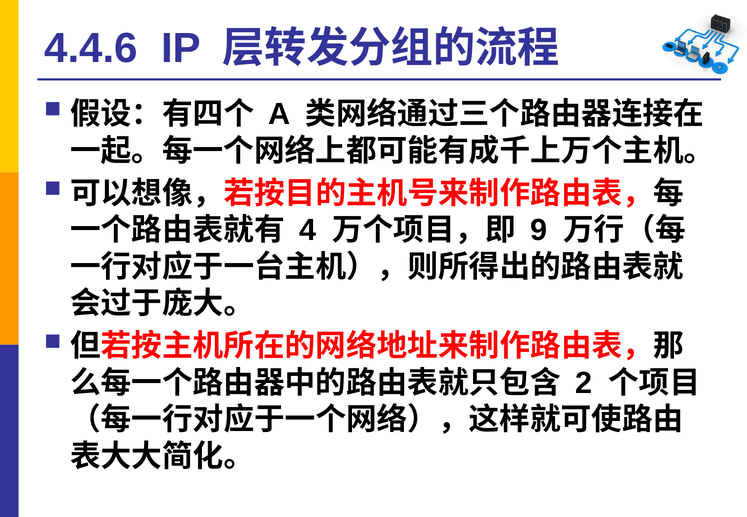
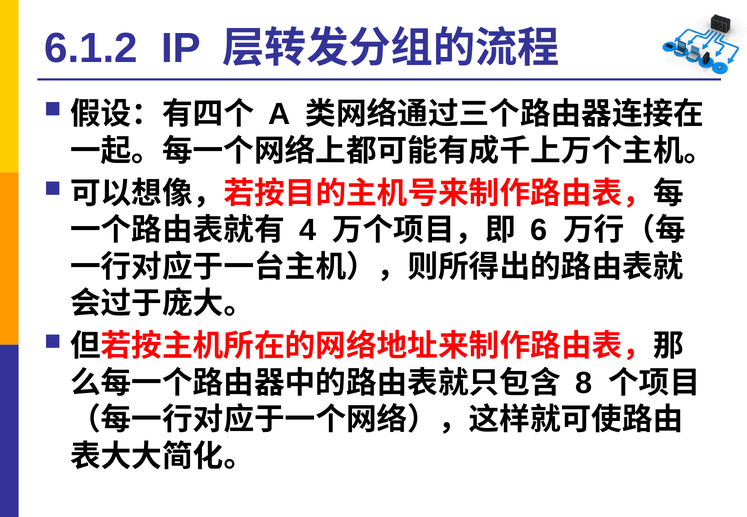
4.4.6: 4.4.6 -> 6.1.2
9: 9 -> 6
2: 2 -> 8
